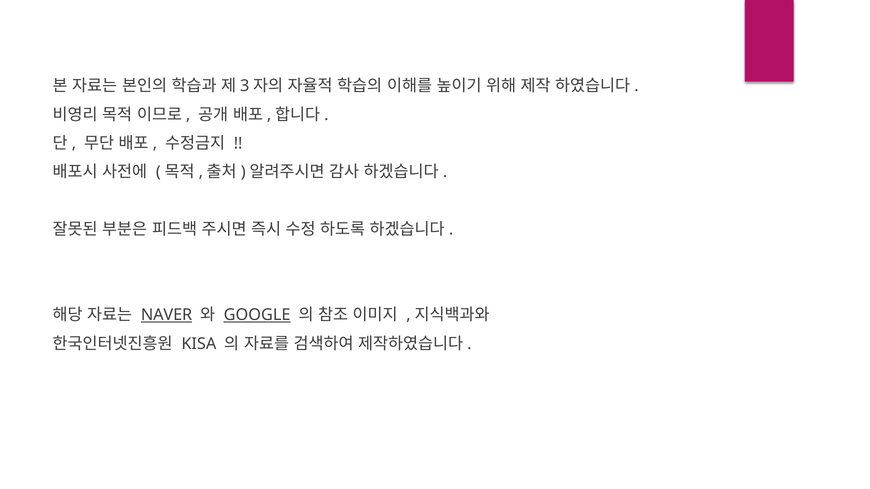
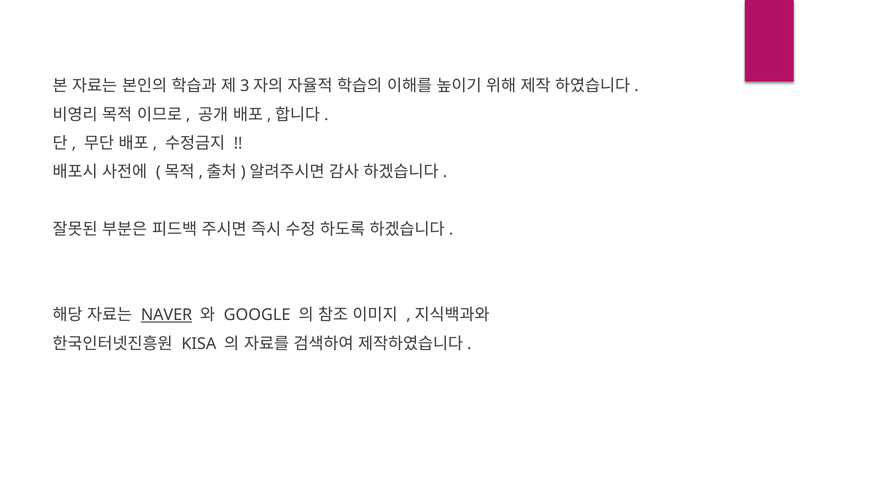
GOOGLE underline: present -> none
